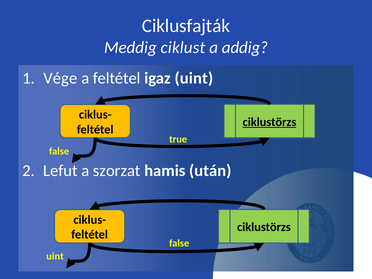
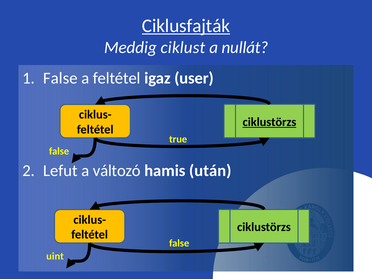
Ciklusfajták underline: none -> present
addig: addig -> nullát
Vége at (60, 78): Vége -> False
igaz uint: uint -> user
szorzat: szorzat -> változó
